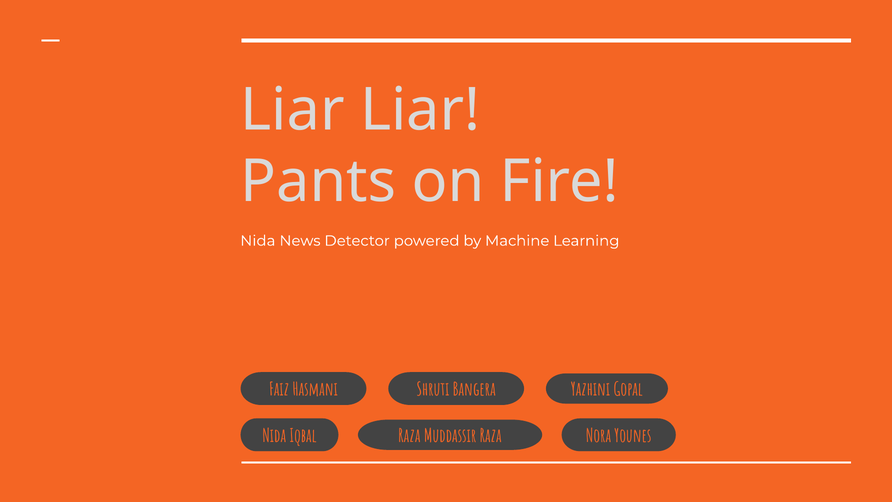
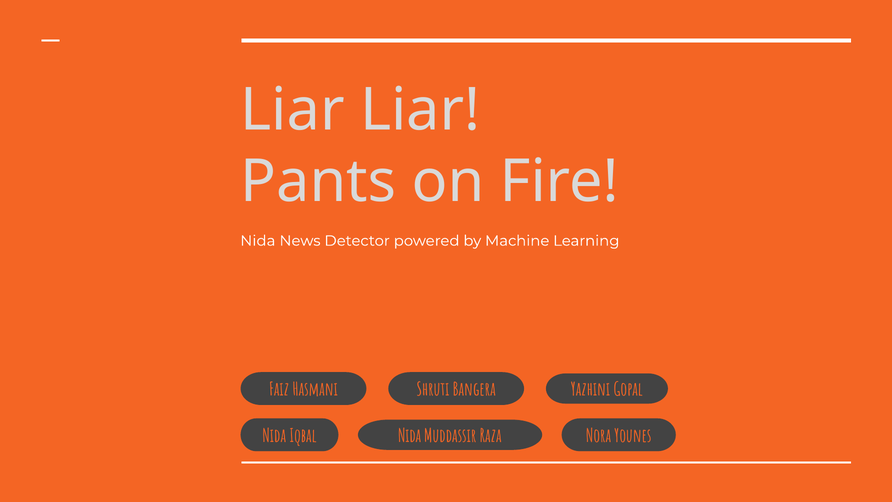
Raza at (409, 436): Raza -> Nida
